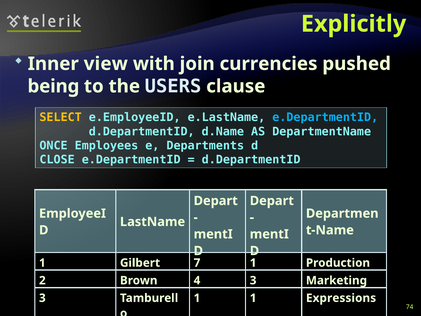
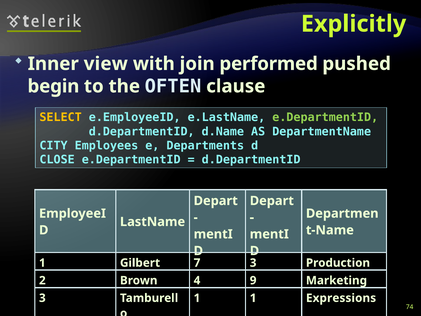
currencies: currencies -> performed
being: being -> begin
USERS: USERS -> OFTEN
e.DepartmentID at (325, 117) colour: light blue -> light green
ONCE: ONCE -> CITY
7 1: 1 -> 3
4 3: 3 -> 9
